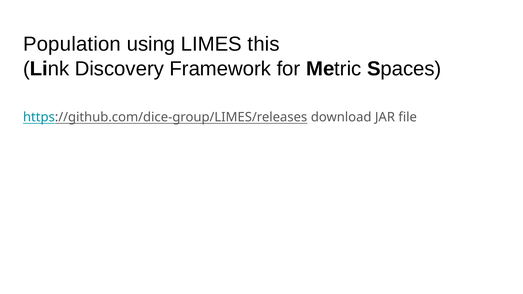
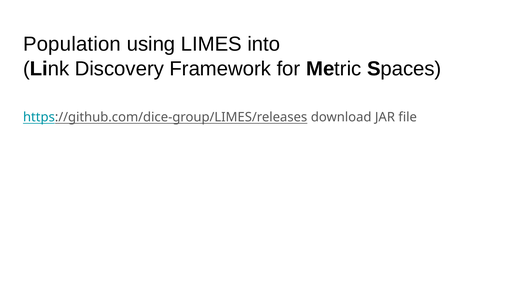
this: this -> into
